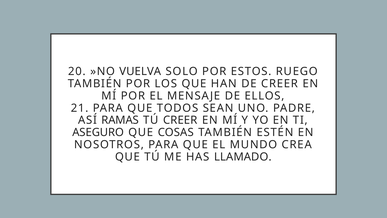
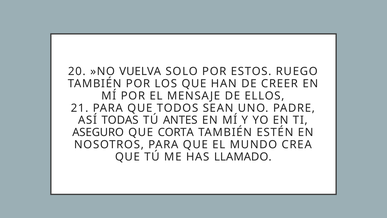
RAMAS: RAMAS -> TODAS
TÚ CREER: CREER -> ANTES
COSAS: COSAS -> CORTA
